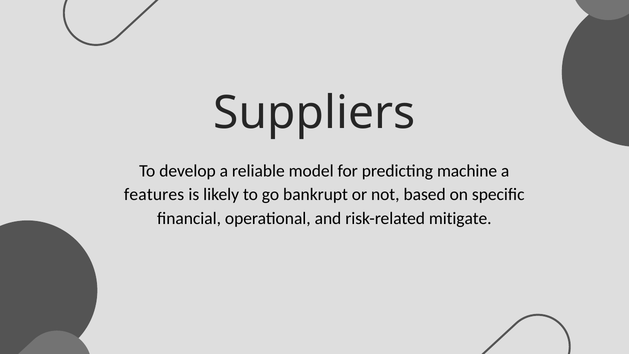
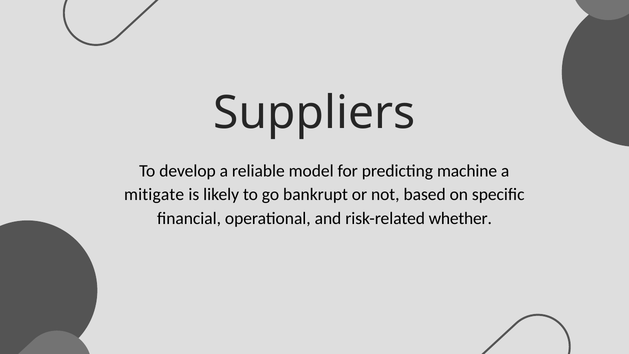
features: features -> mitigate
mitigate: mitigate -> whether
